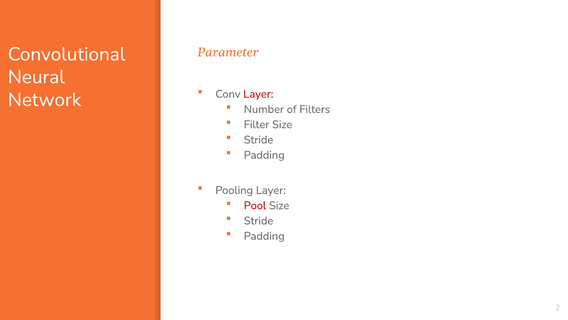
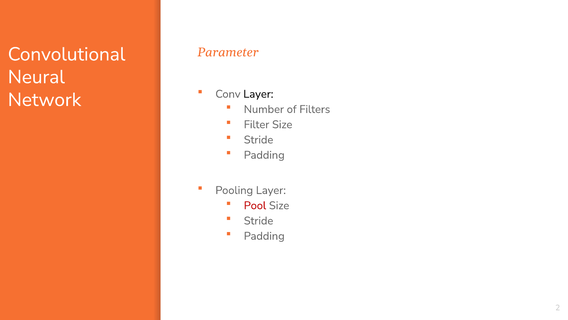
Layer at (258, 94) colour: red -> black
